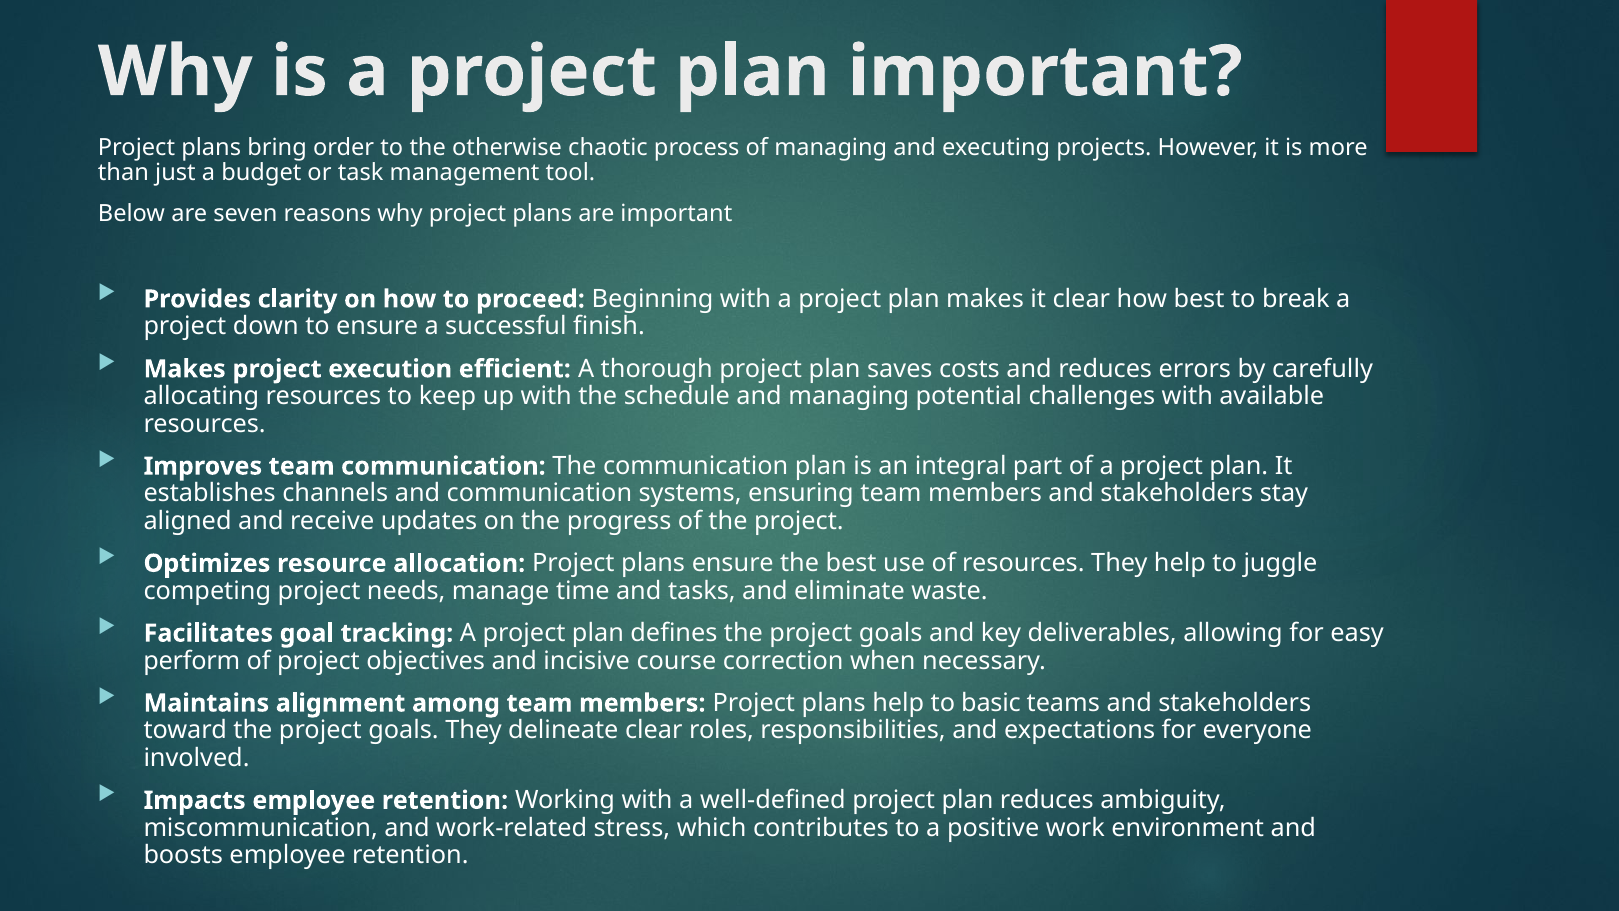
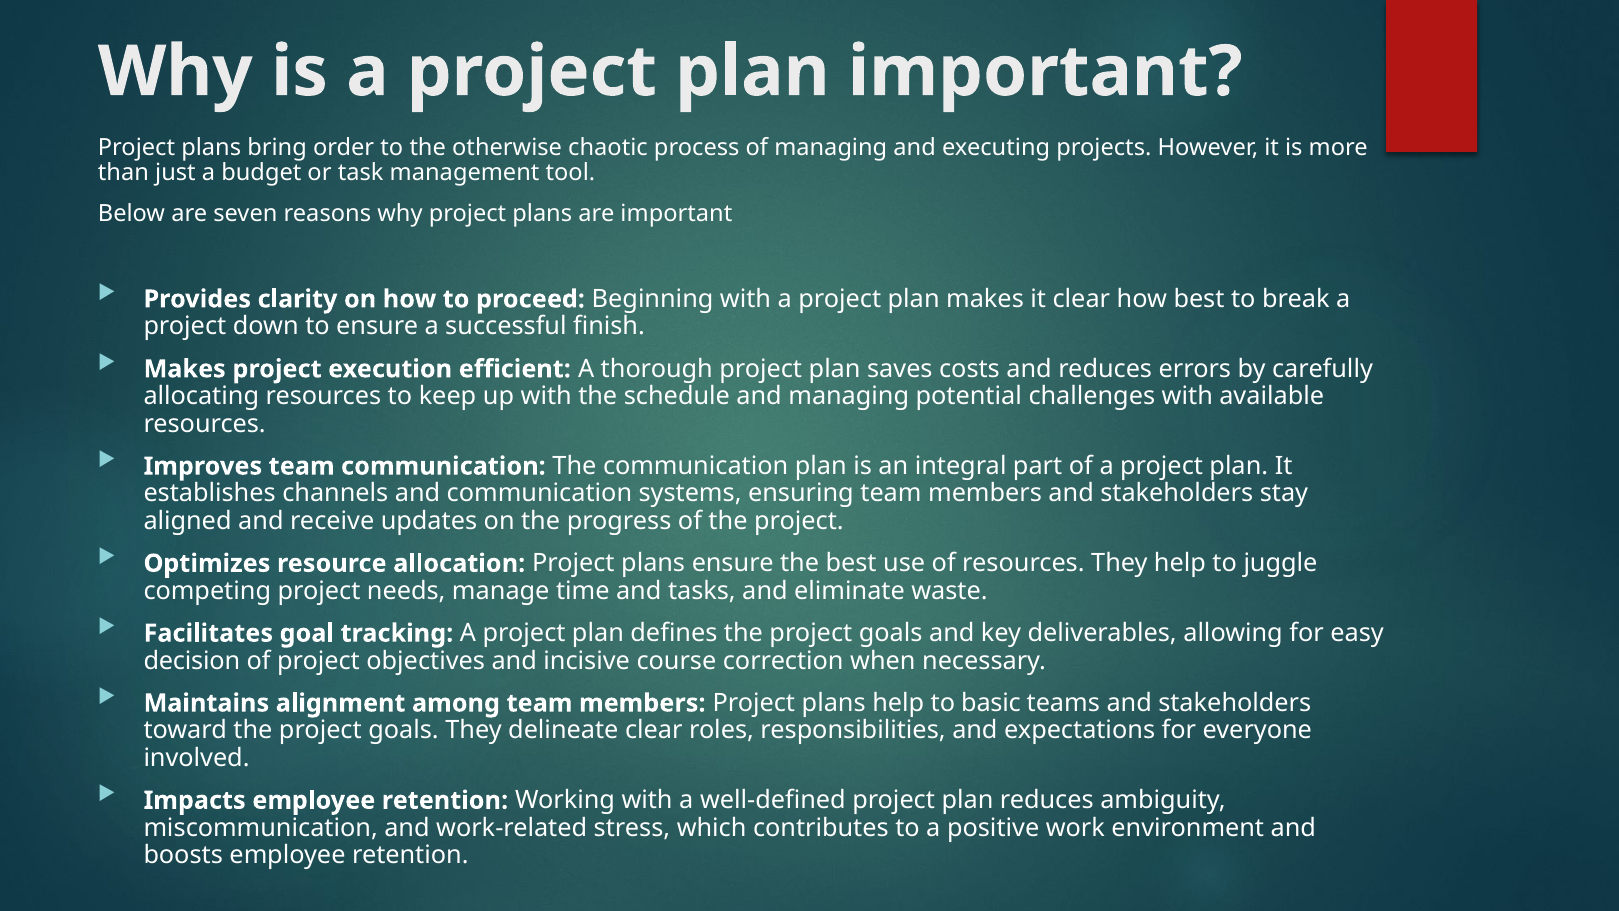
perform: perform -> decision
